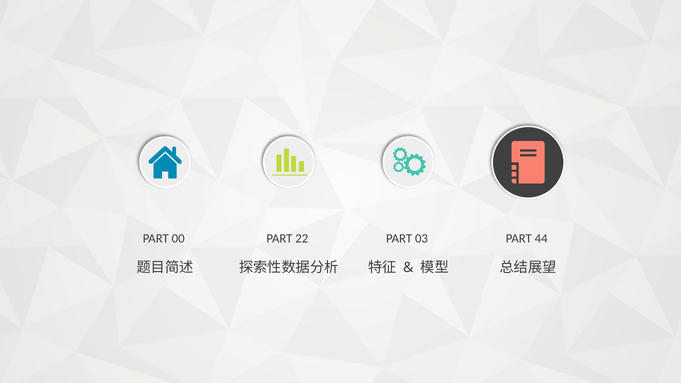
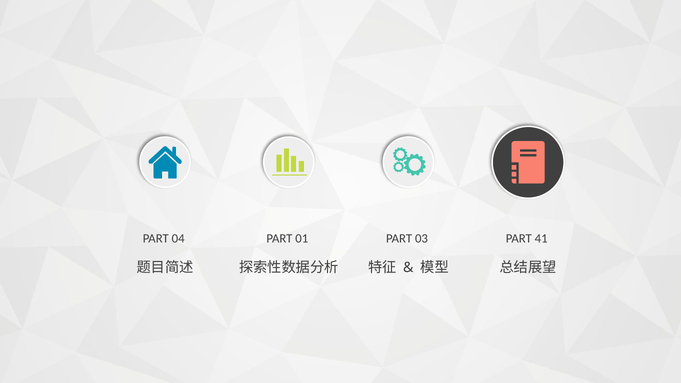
00: 00 -> 04
22: 22 -> 01
44: 44 -> 41
